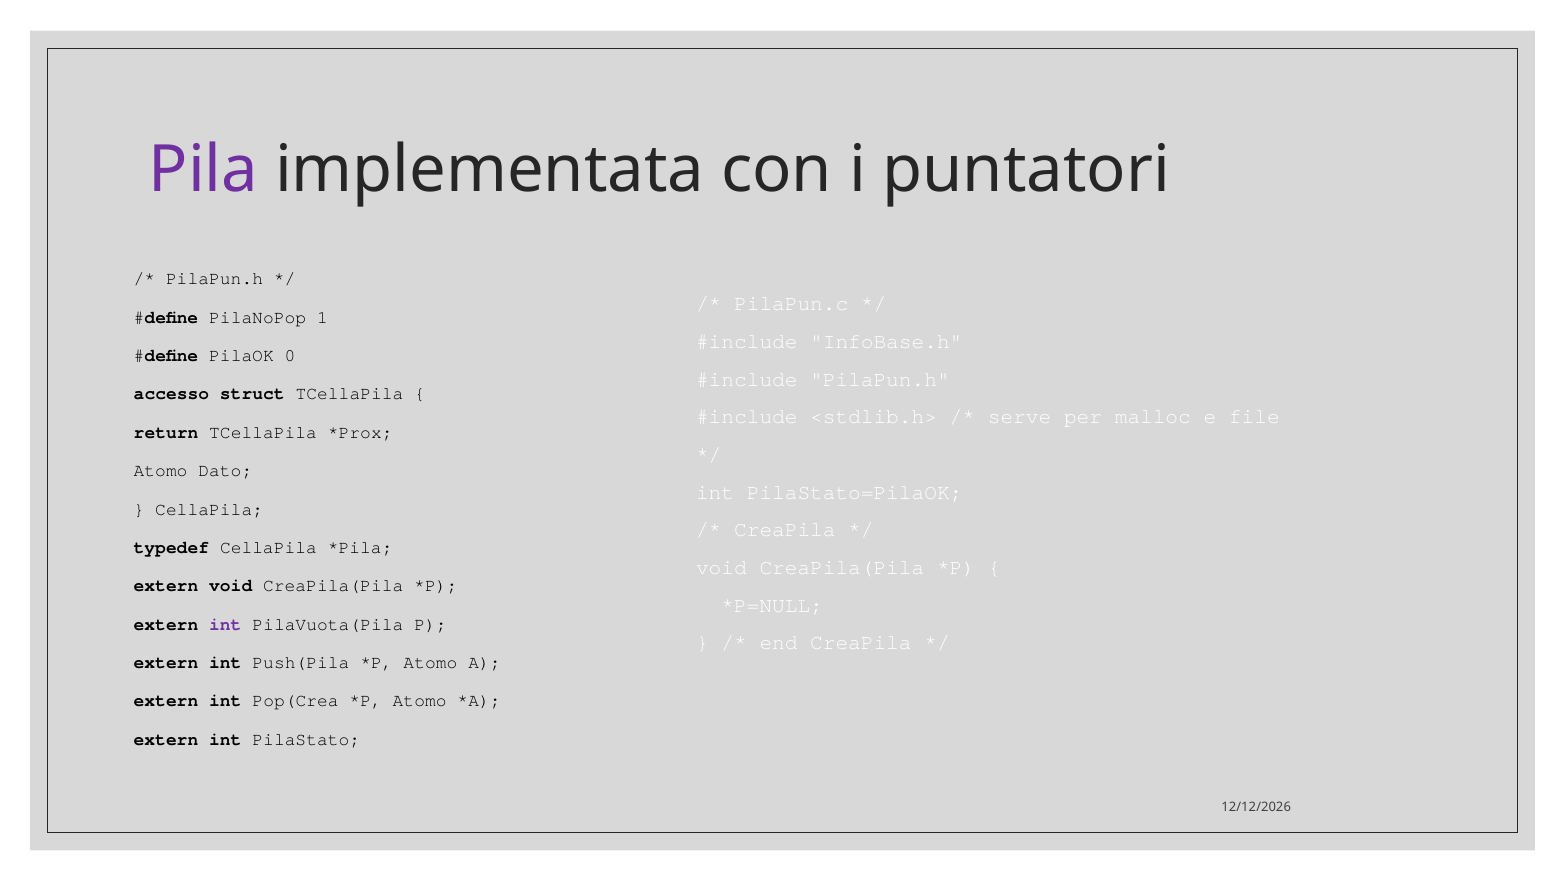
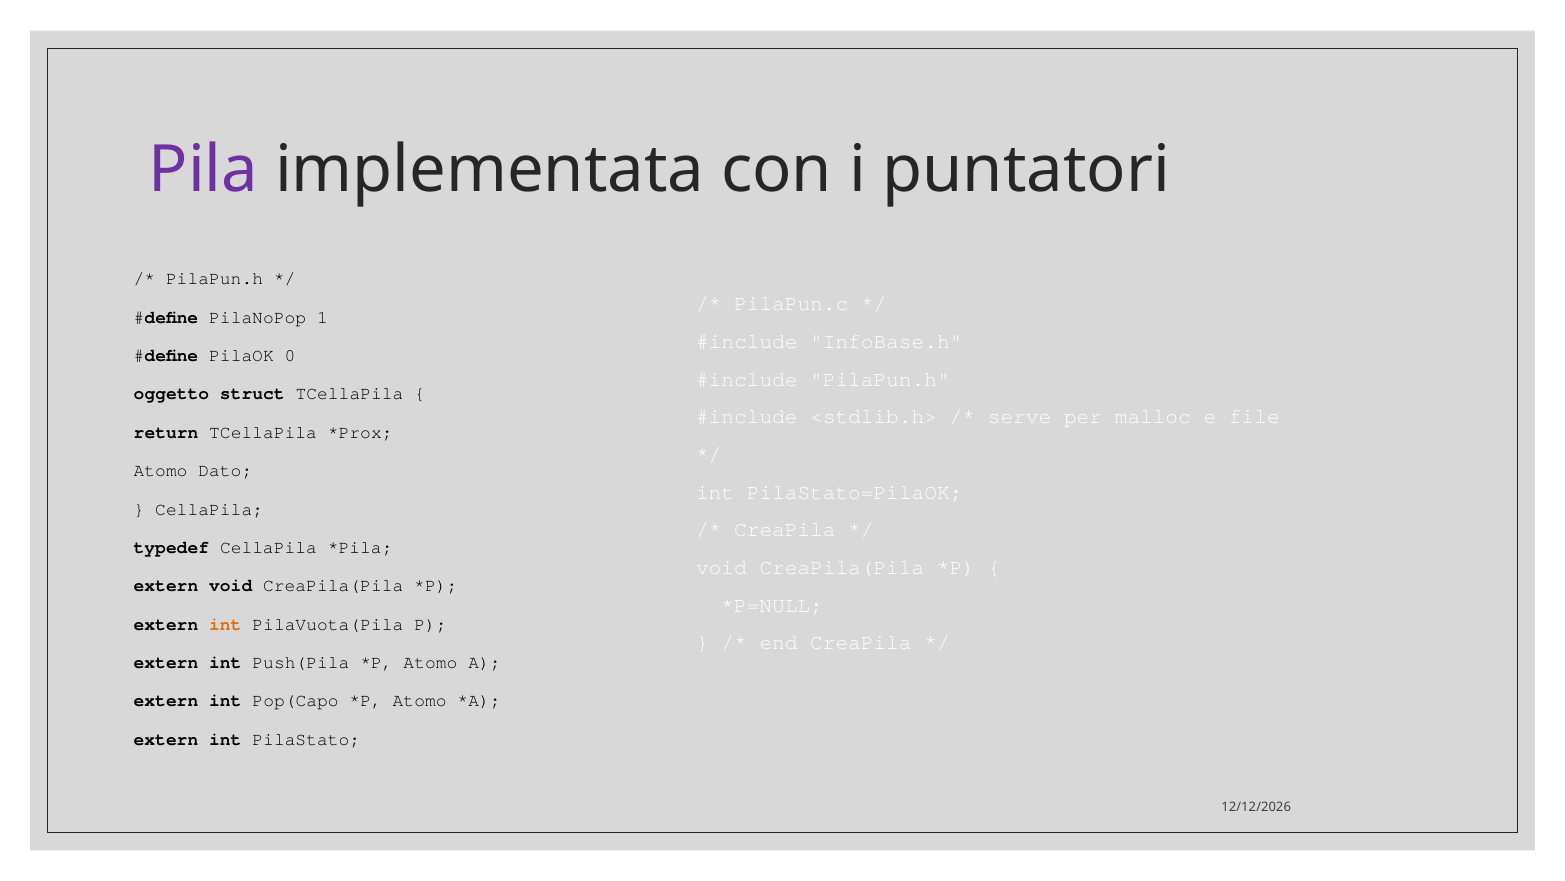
accesso: accesso -> oggetto
int at (225, 624) colour: purple -> orange
Pop(Crea: Pop(Crea -> Pop(Capo
